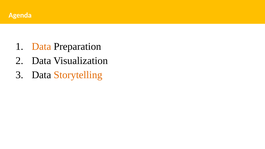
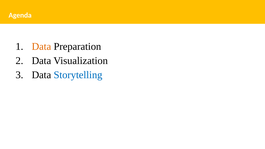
Storytelling colour: orange -> blue
